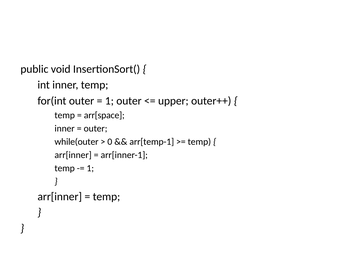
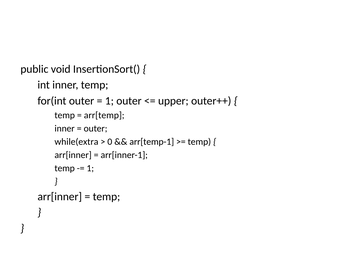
arr[space: arr[space -> arr[temp
while(outer: while(outer -> while(extra
